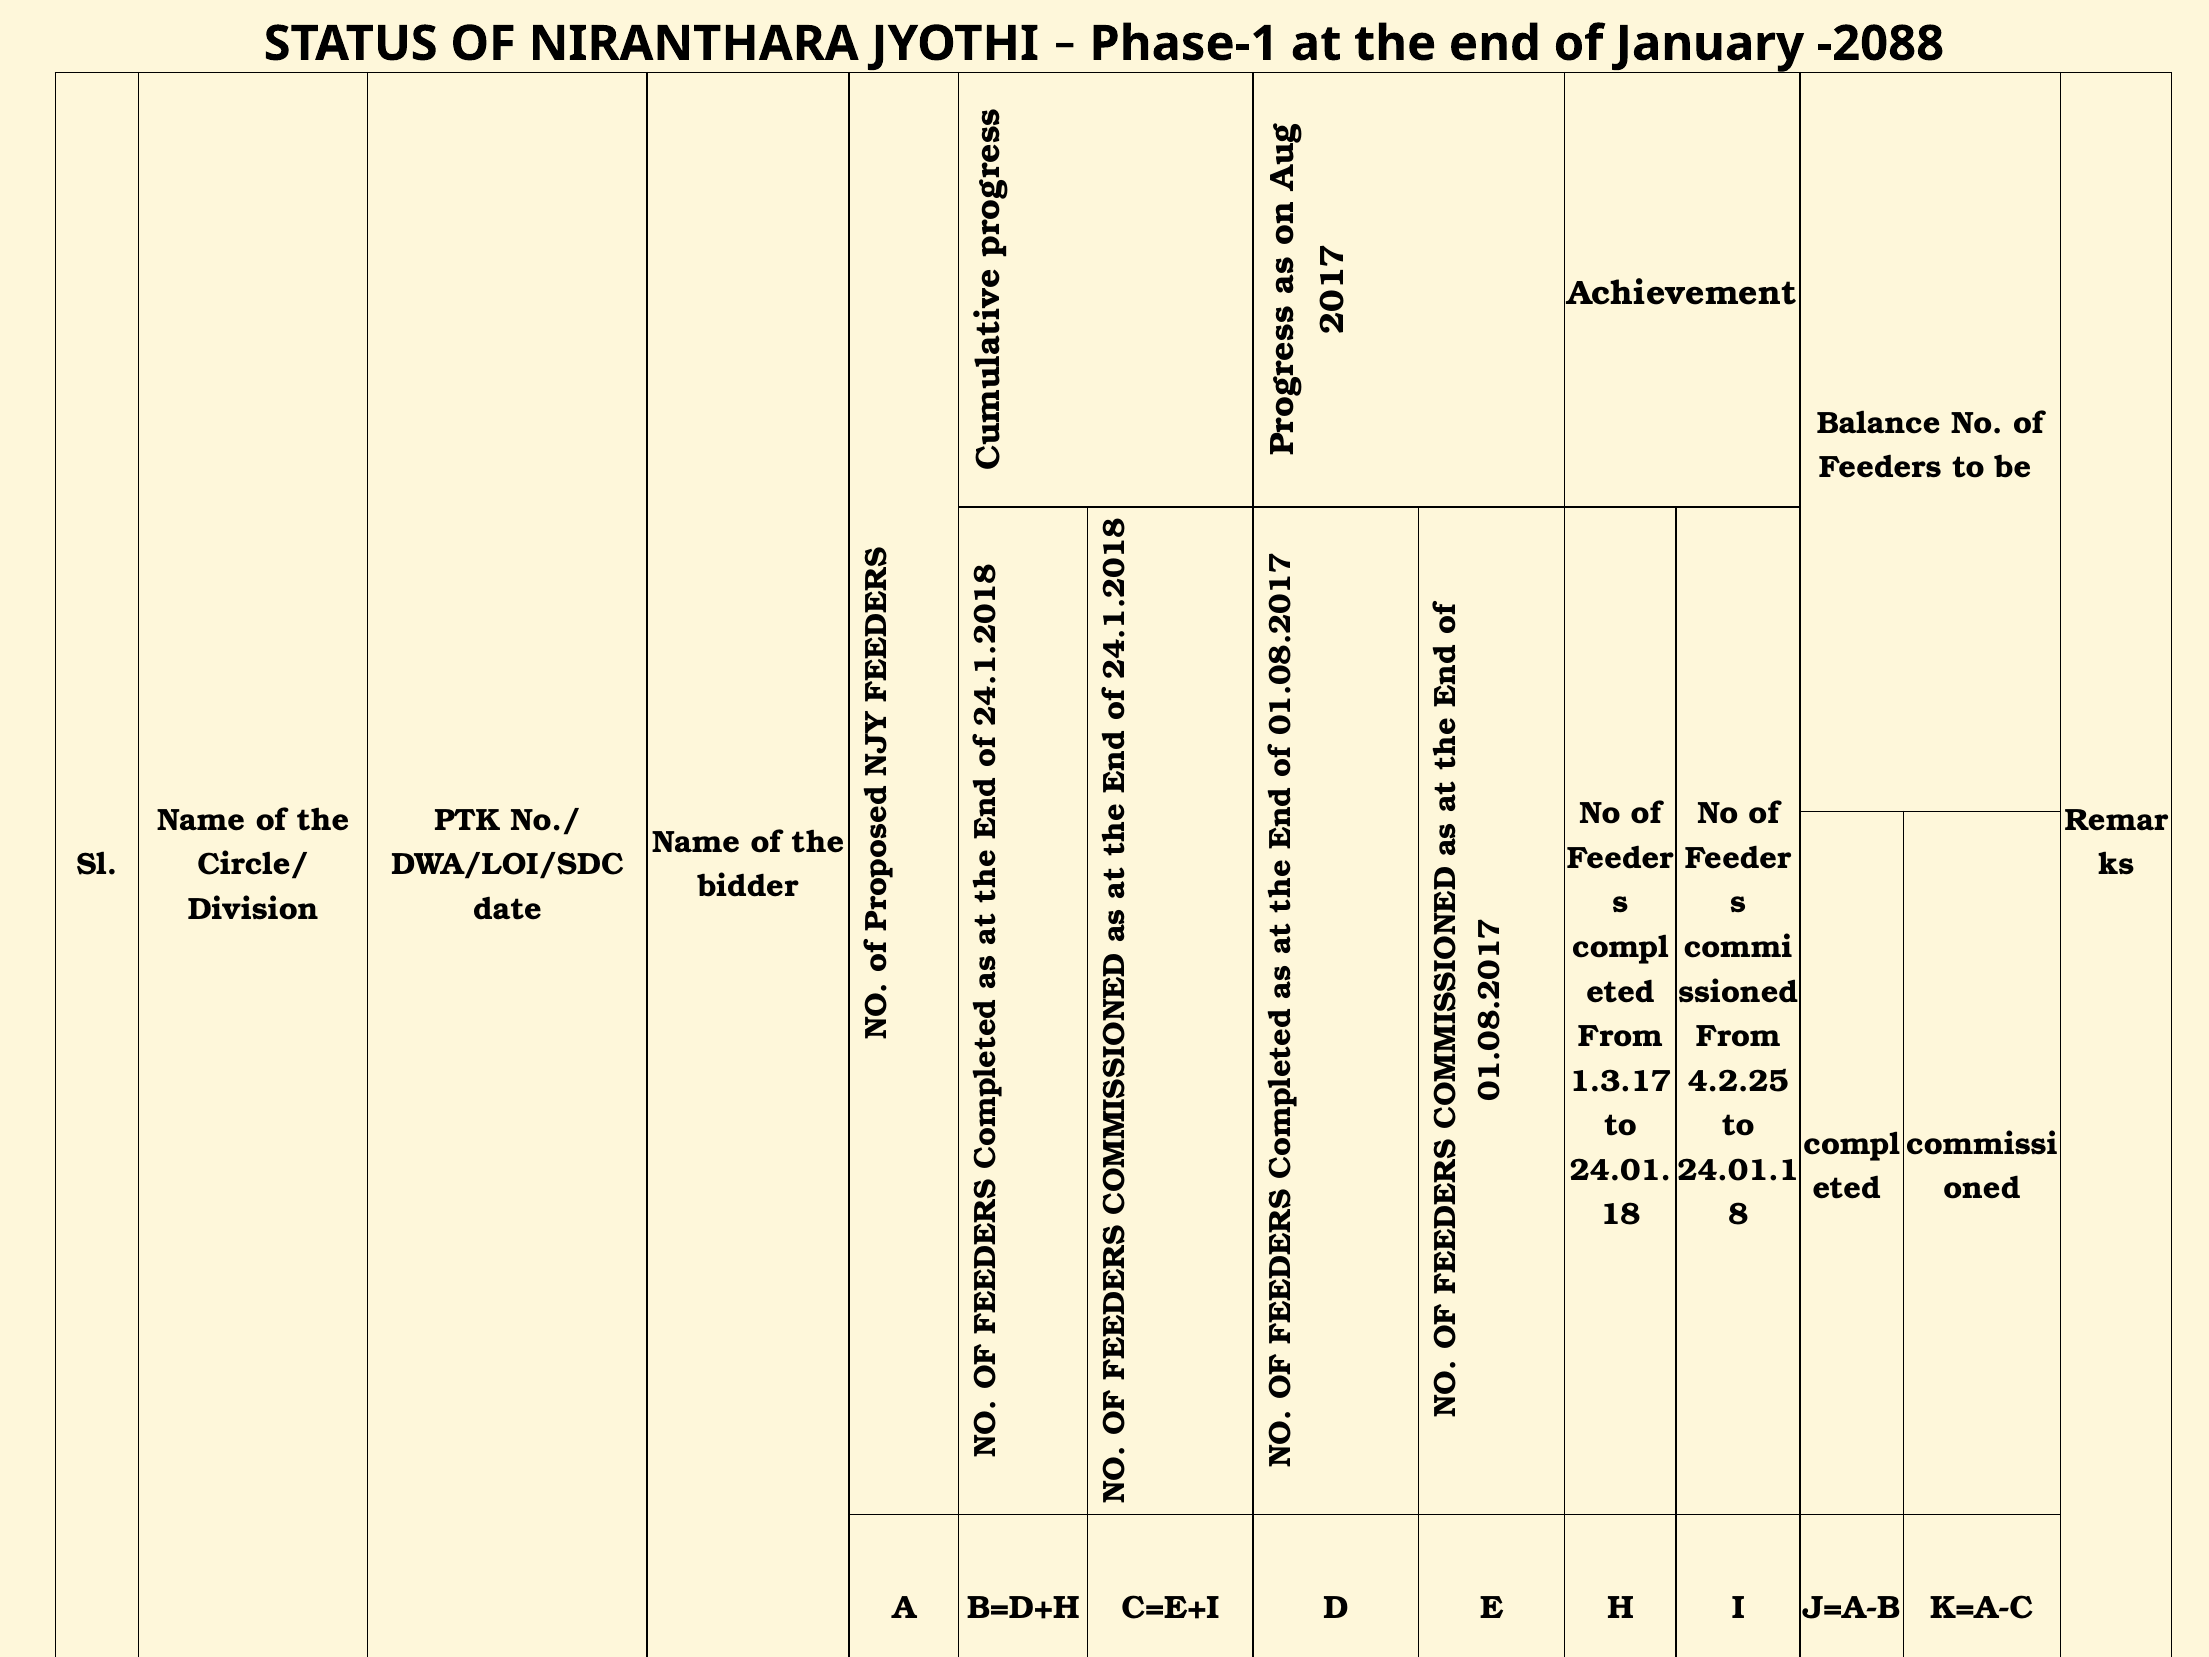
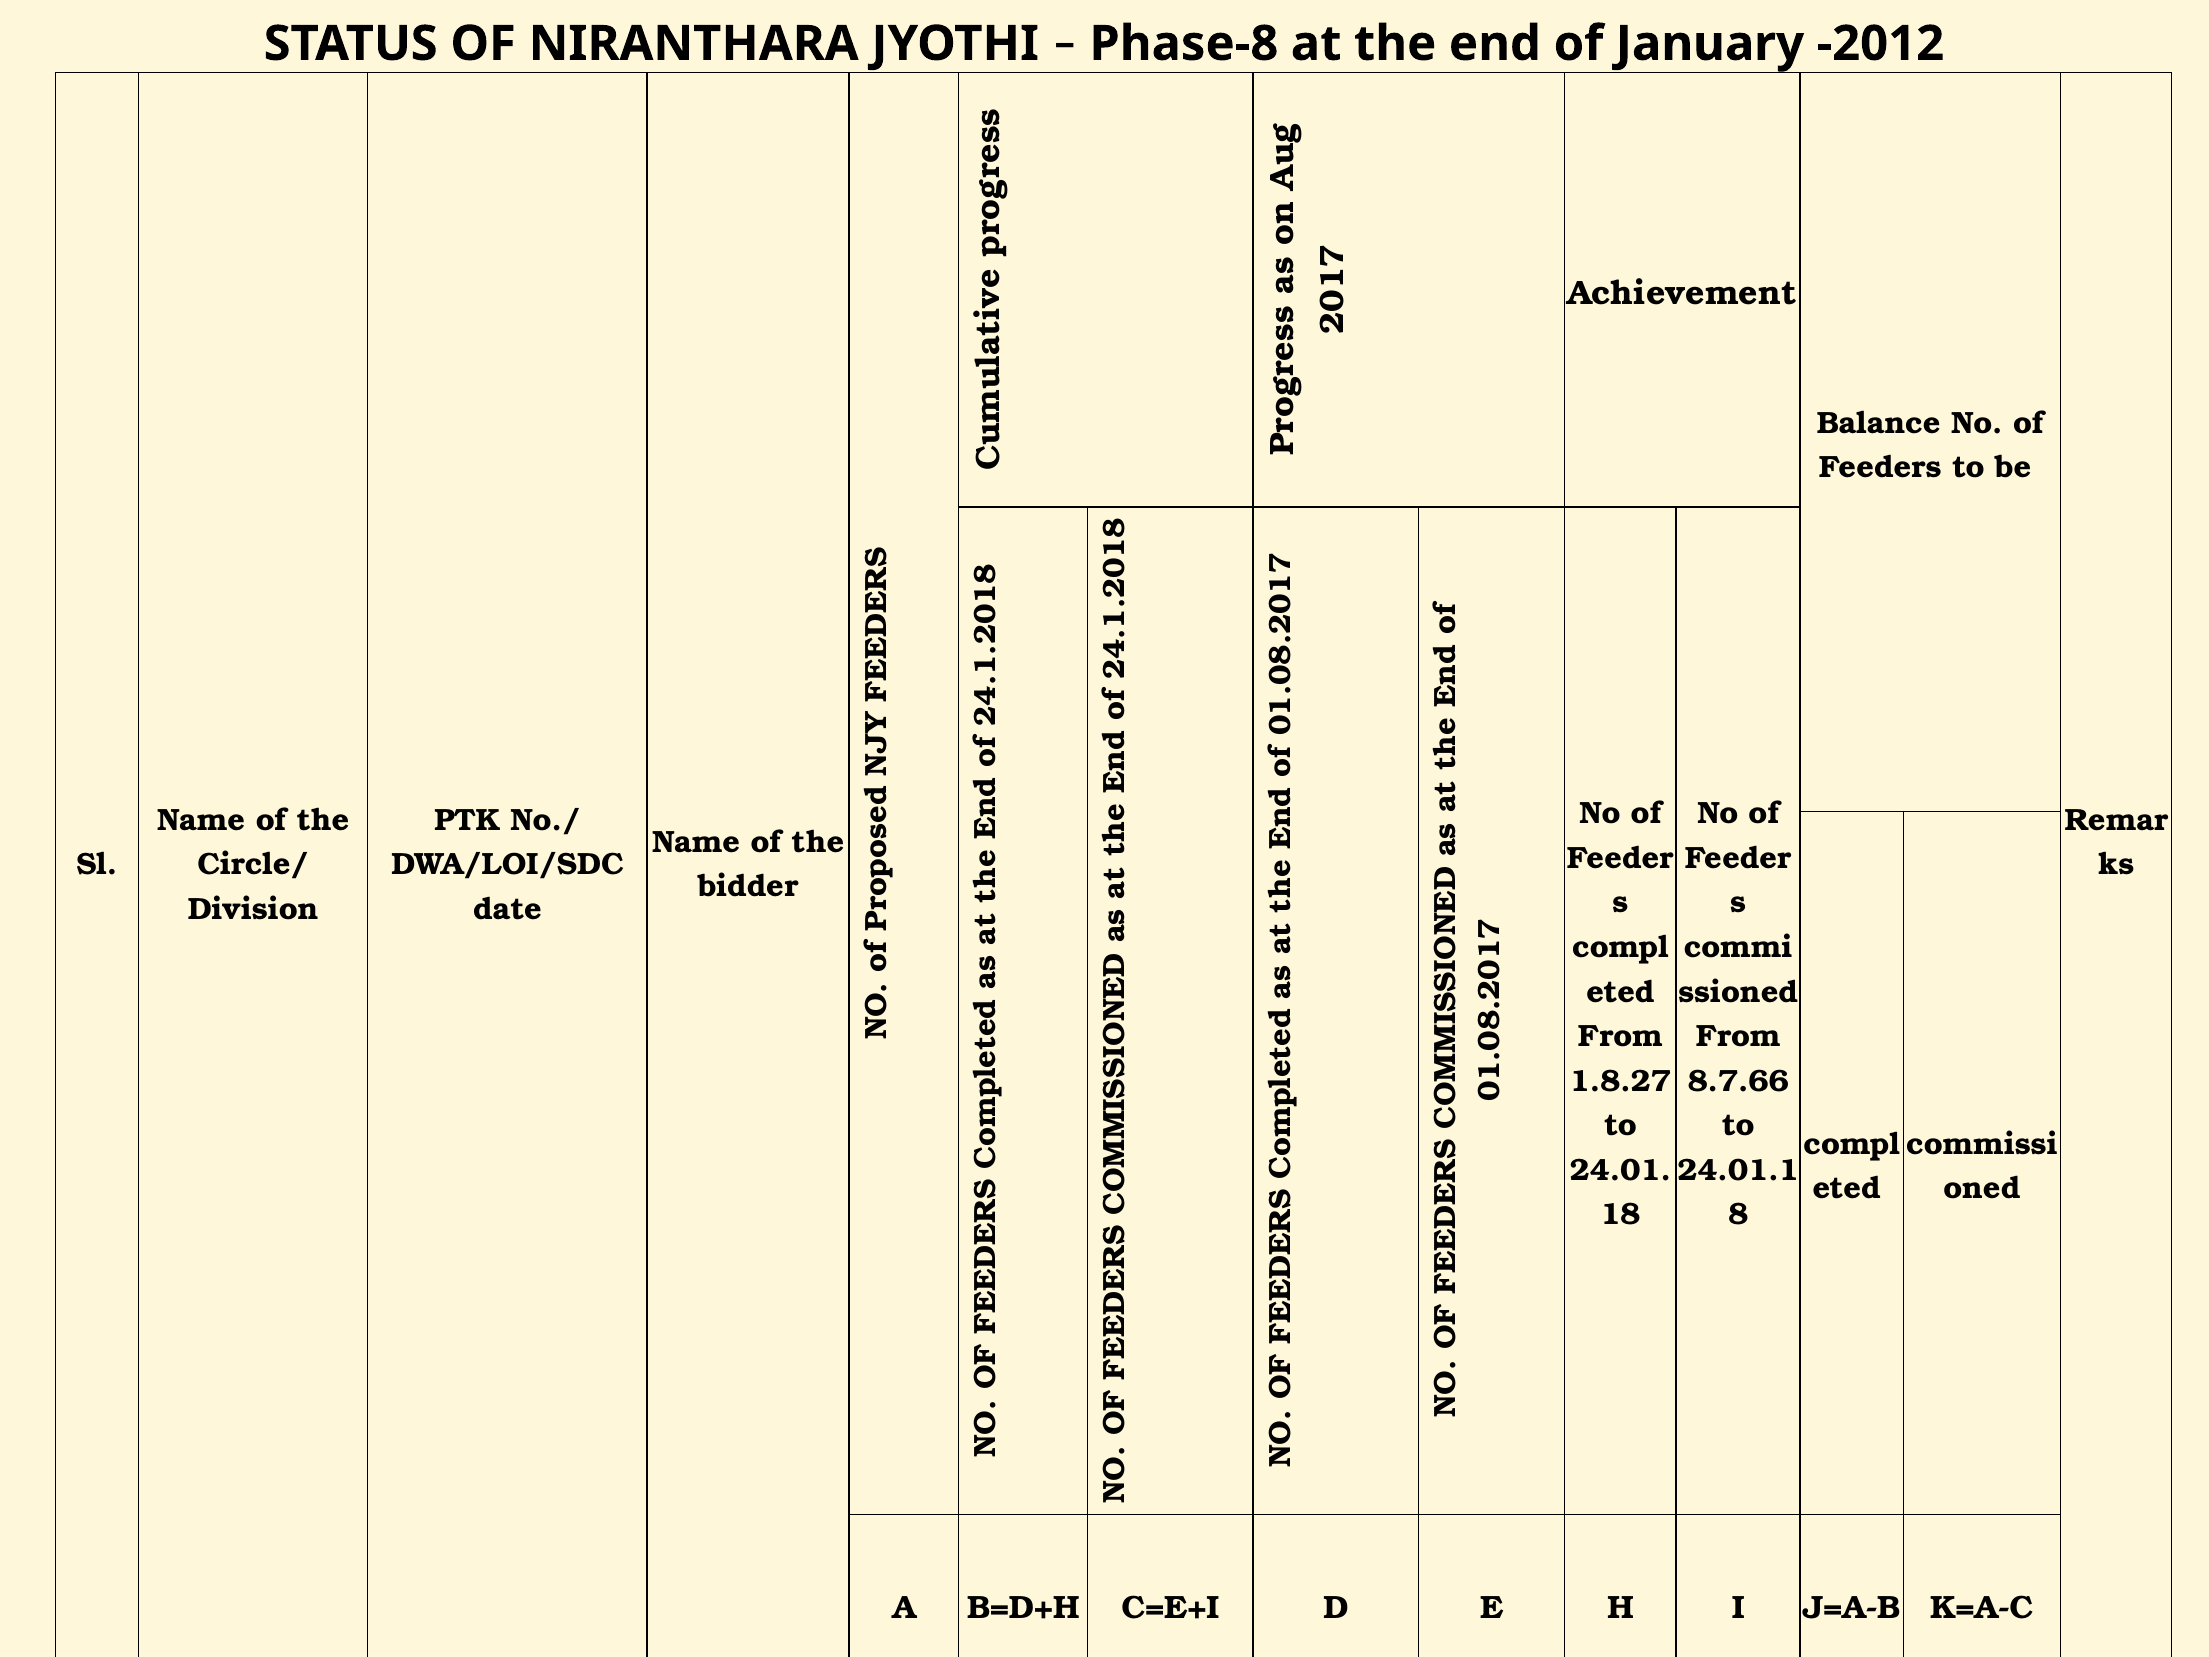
Phase-1: Phase-1 -> Phase-8
-2088: -2088 -> -2012
1.3.17: 1.3.17 -> 1.8.27
4.2.25: 4.2.25 -> 8.7.66
